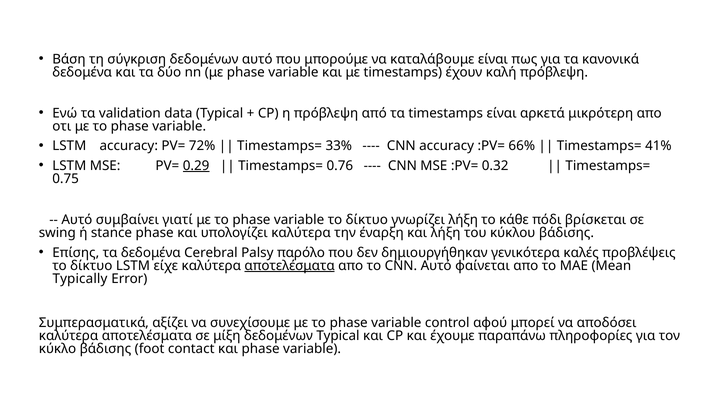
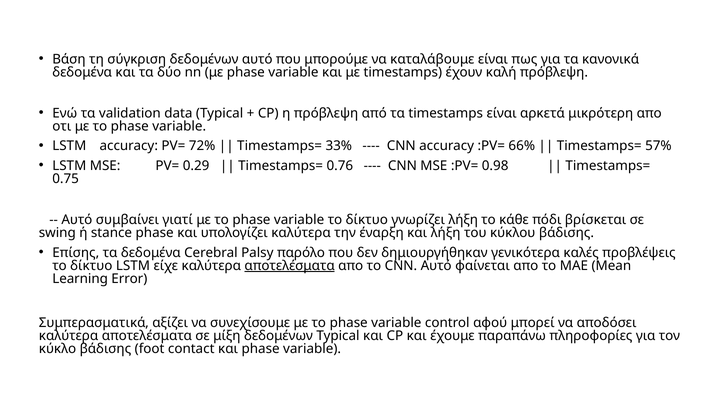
41%: 41% -> 57%
0.29 underline: present -> none
0.32: 0.32 -> 0.98
Typically: Typically -> Learning
